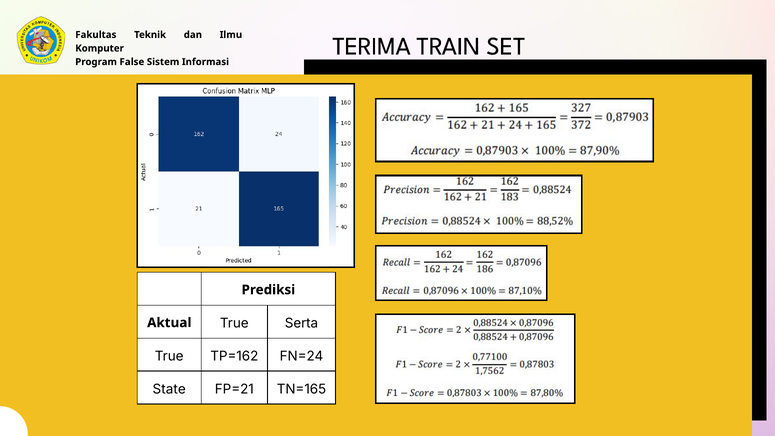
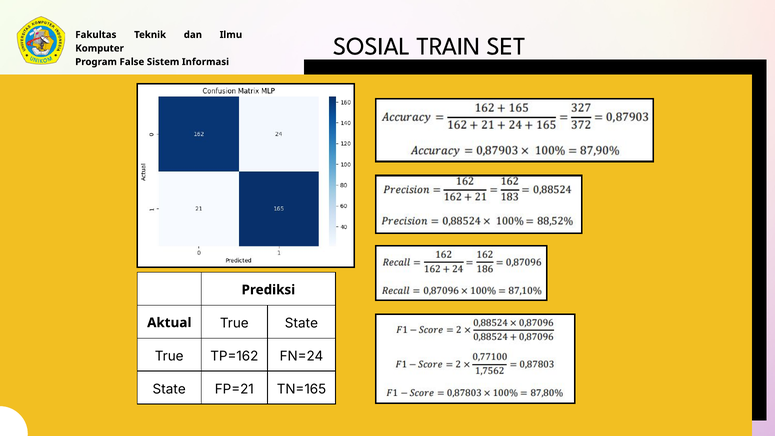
TERIMA: TERIMA -> SOSIAL
True Serta: Serta -> State
